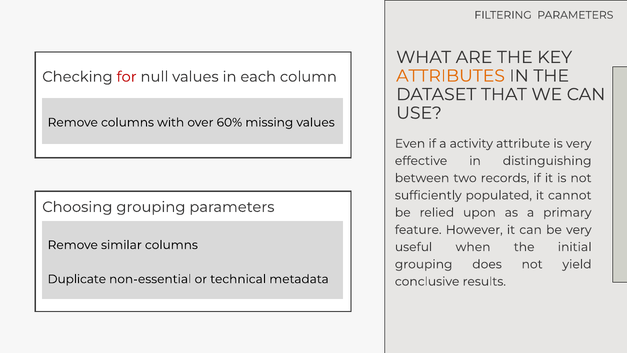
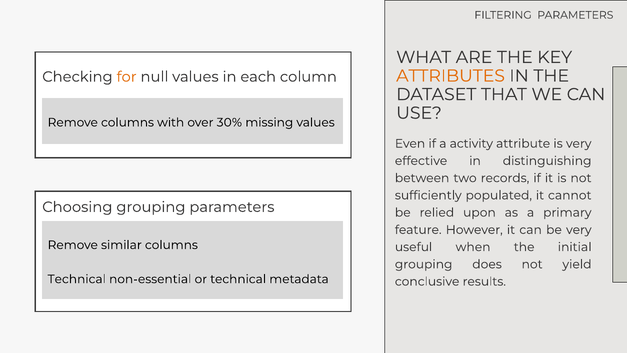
for colour: red -> orange
60%: 60% -> 30%
Duplicate at (77, 279): Duplicate -> Technical
